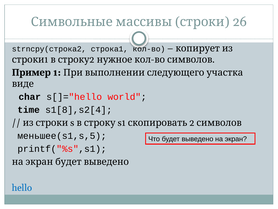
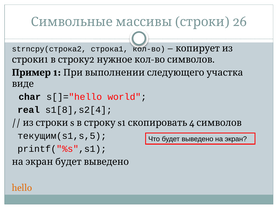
time: time -> real
s1 2: 2 -> 4
меньшее(s1,s,5: меньшее(s1,s,5 -> текущим(s1,s,5
hello colour: blue -> orange
